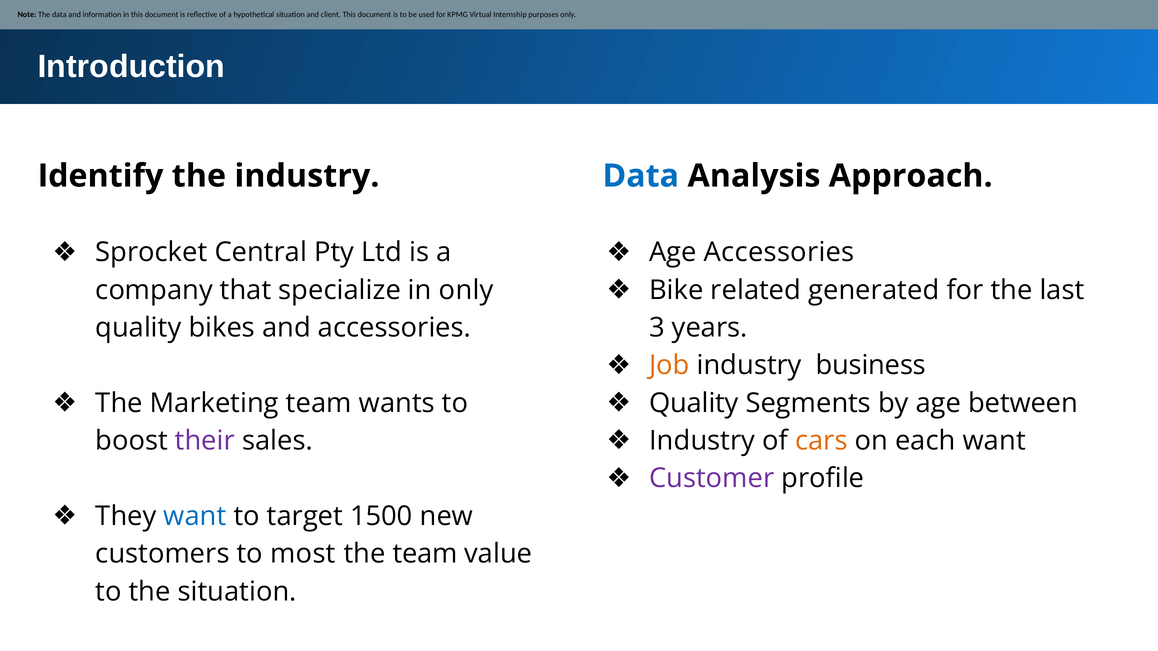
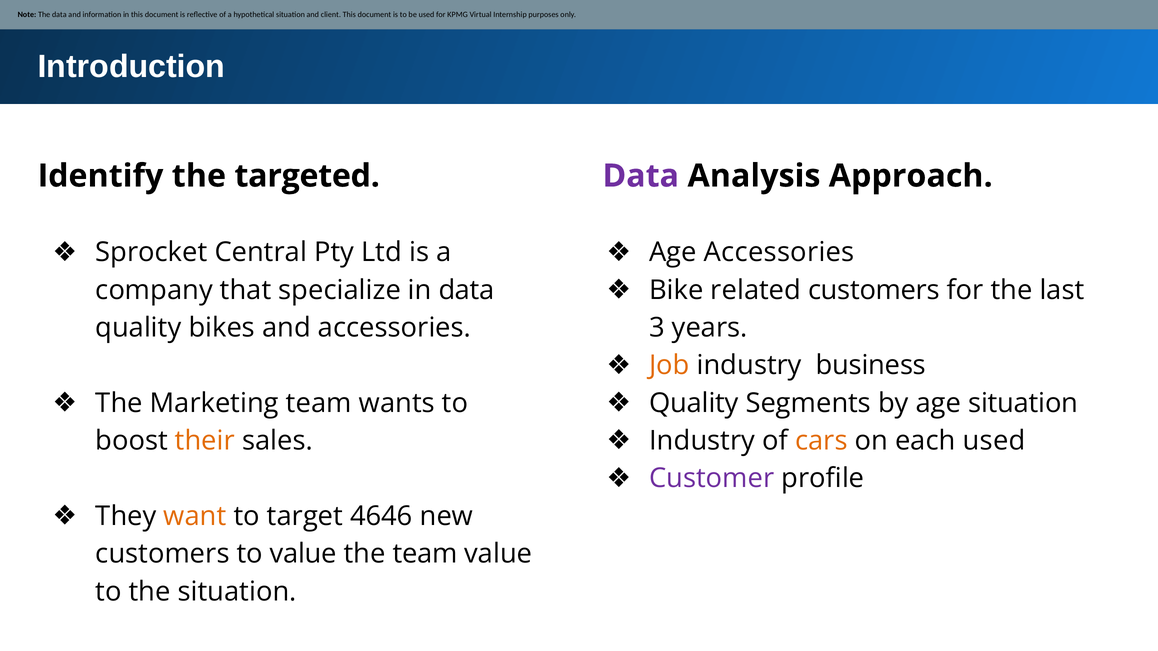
the industry: industry -> targeted
Data at (641, 176) colour: blue -> purple
related generated: generated -> customers
in only: only -> data
age between: between -> situation
each want: want -> used
their colour: purple -> orange
want at (195, 516) colour: blue -> orange
1500: 1500 -> 4646
to most: most -> value
